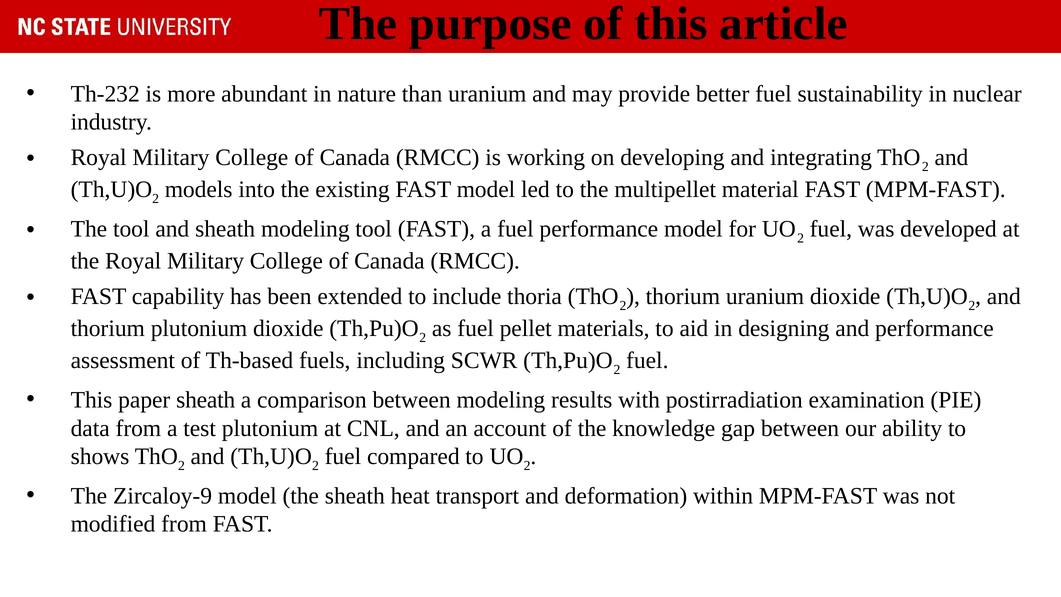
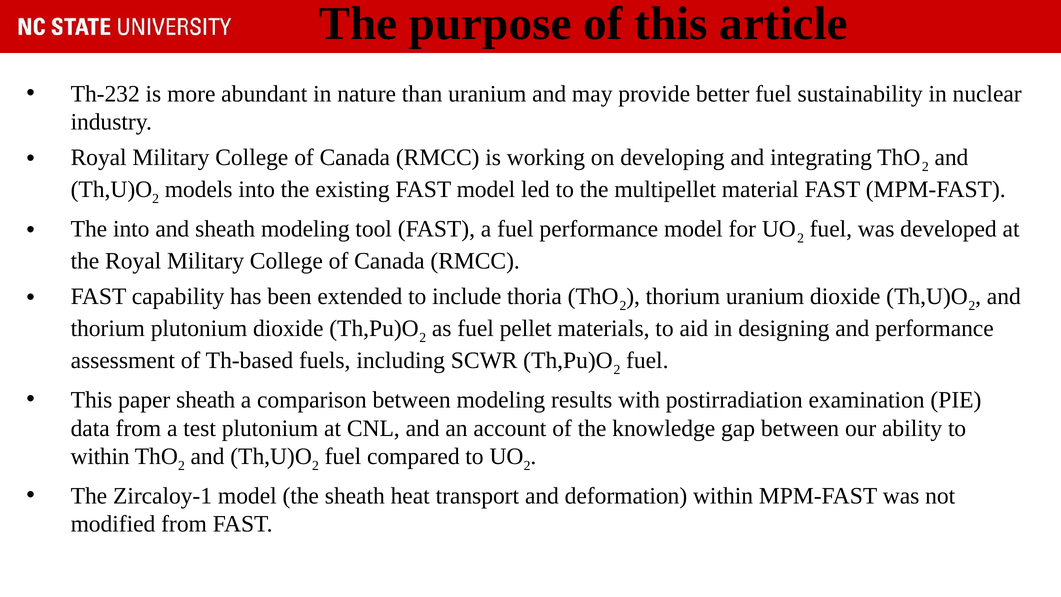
The tool: tool -> into
shows at (100, 456): shows -> within
Zircaloy-9: Zircaloy-9 -> Zircaloy-1
